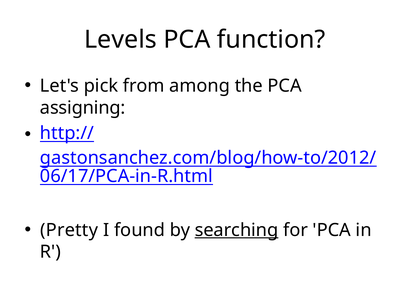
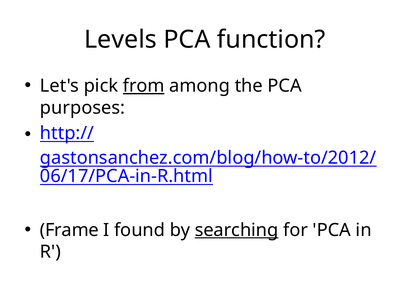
from underline: none -> present
assigning: assigning -> purposes
Pretty: Pretty -> Frame
